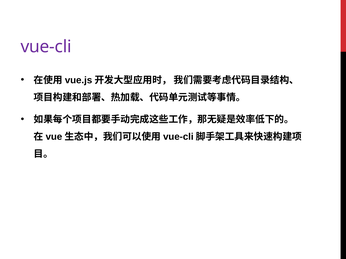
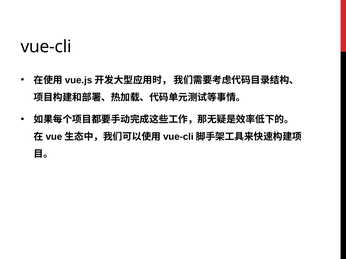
vue-cli colour: purple -> black
